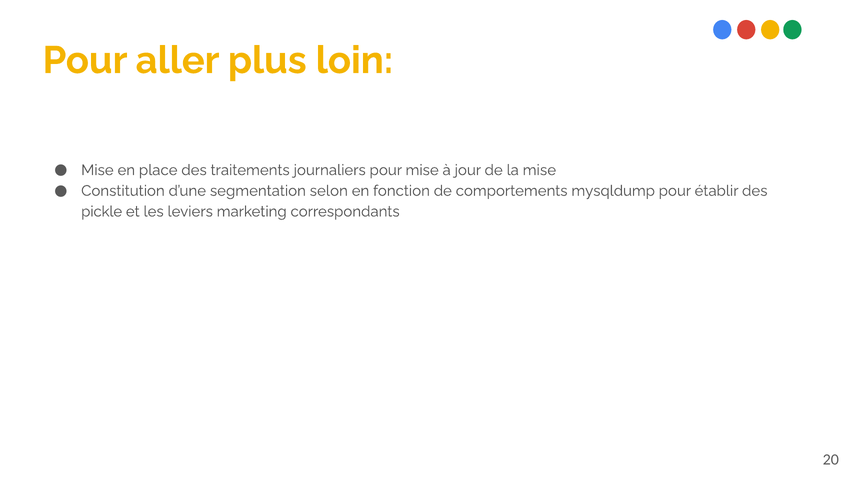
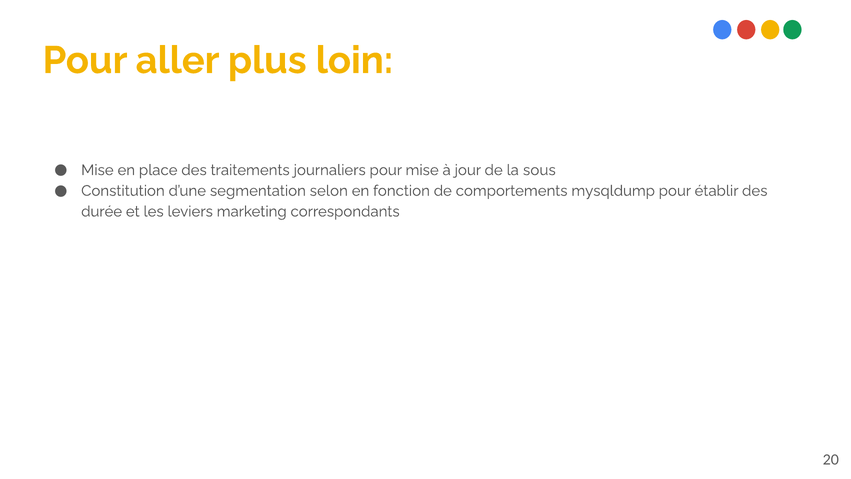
la mise: mise -> sous
pickle: pickle -> durée
